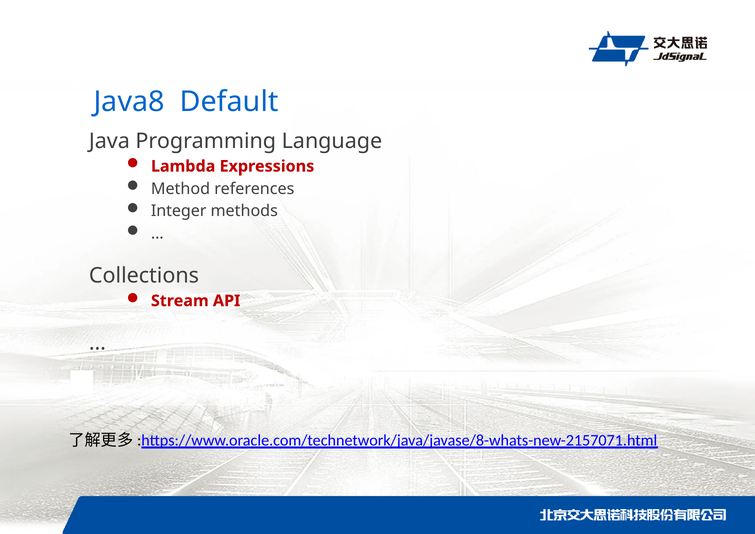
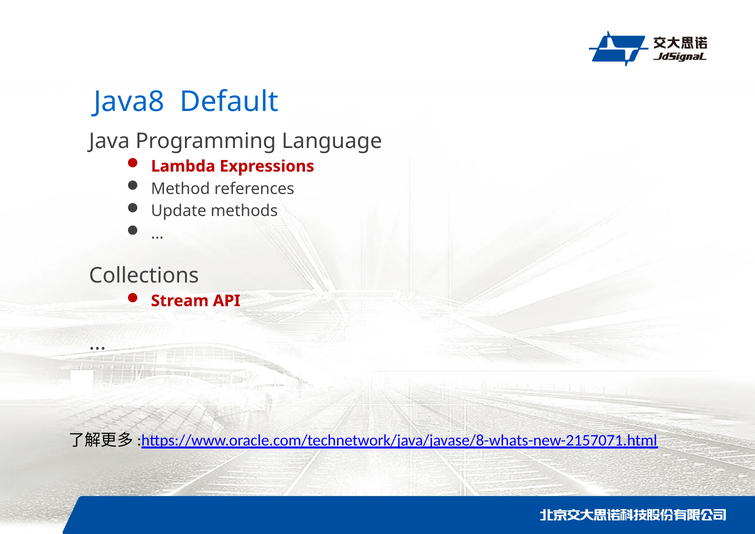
Integer: Integer -> Update
